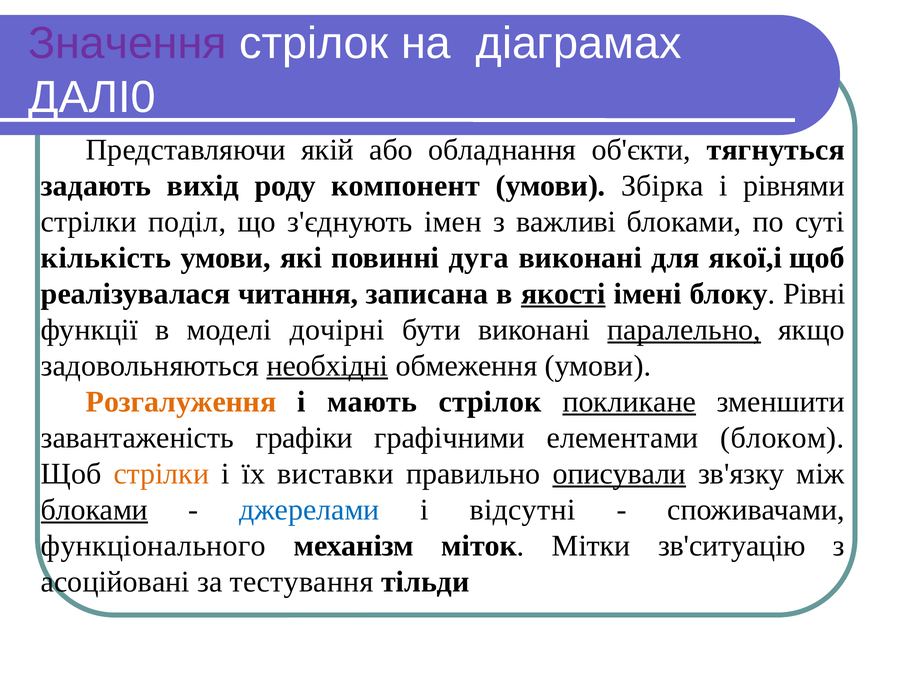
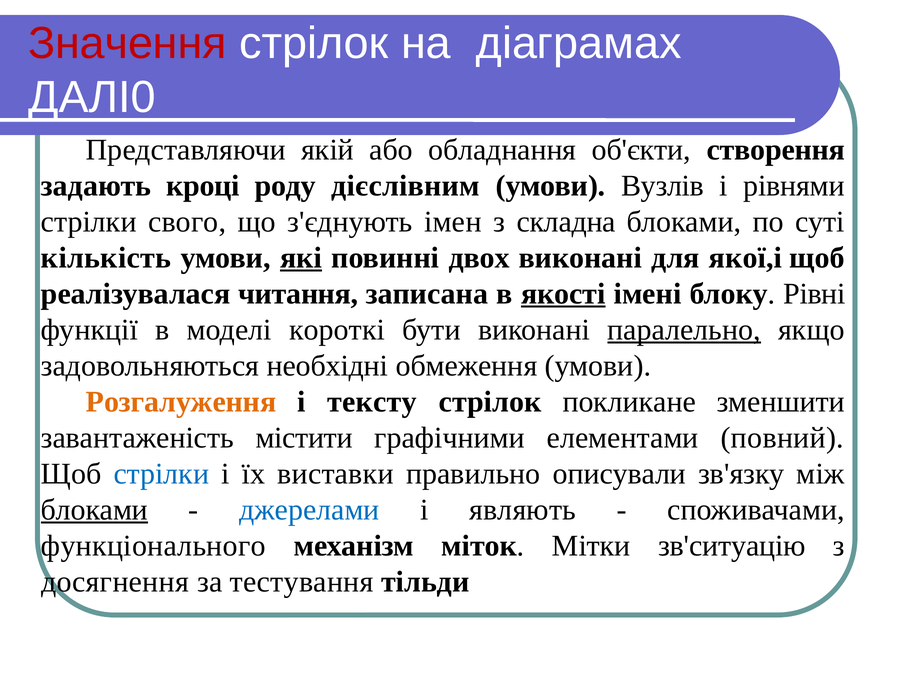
Значення colour: purple -> red
тягнуться: тягнуться -> створення
вихід: вихід -> кроці
компонент: компонент -> дієслівним
Збірка: Збірка -> Вузлів
поділ: поділ -> свого
важливі: важливі -> складна
які underline: none -> present
дуга: дуга -> двох
дочірні: дочірні -> короткі
необхідні underline: present -> none
мають: мають -> тексту
покликане underline: present -> none
графіки: графіки -> містити
блоком: блоком -> повний
стрілки at (161, 474) colour: orange -> blue
описували underline: present -> none
відсутні: відсутні -> являють
асоційовані: асоційовані -> досягнення
